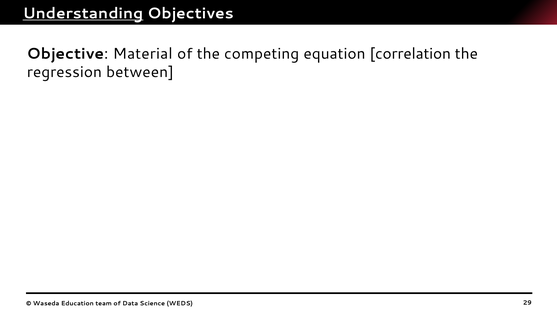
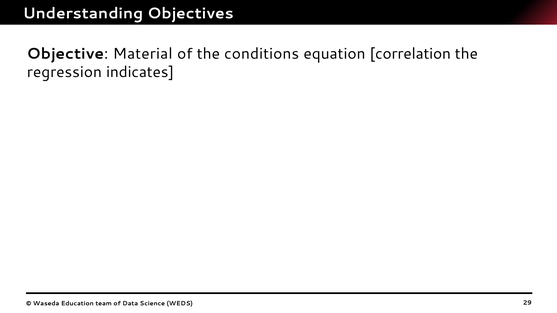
Understanding underline: present -> none
competing: competing -> conditions
between: between -> indicates
